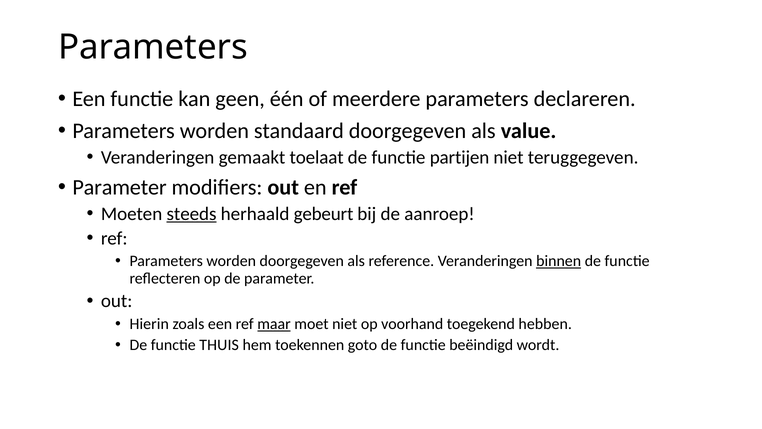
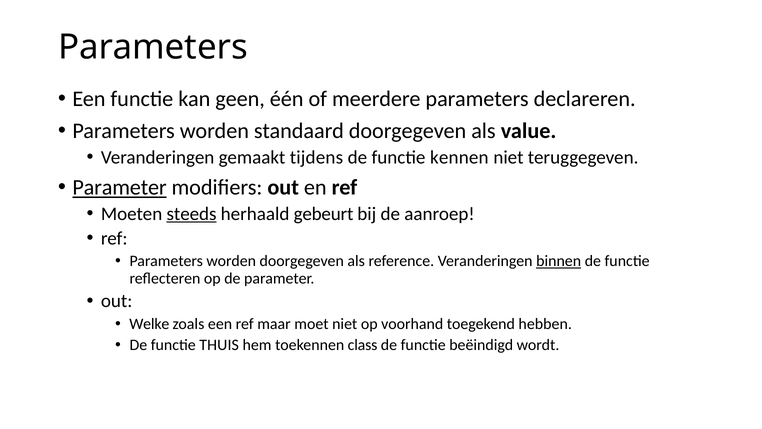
toelaat: toelaat -> tijdens
partijen: partijen -> kennen
Parameter at (120, 187) underline: none -> present
Hierin: Hierin -> Welke
maar underline: present -> none
goto: goto -> class
